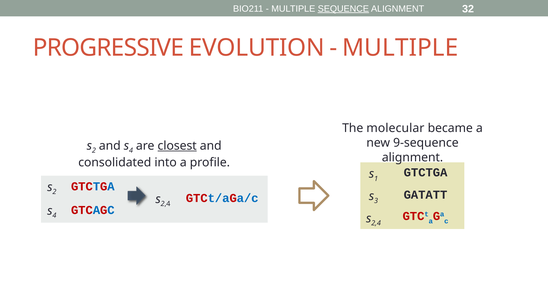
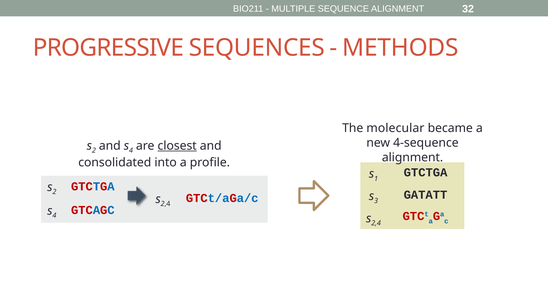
SEQUENCE underline: present -> none
EVOLUTION: EVOLUTION -> SEQUENCES
MULTIPLE at (400, 48): MULTIPLE -> METHODS
9-sequence: 9-sequence -> 4-sequence
